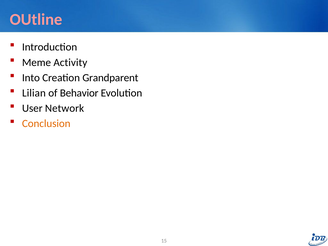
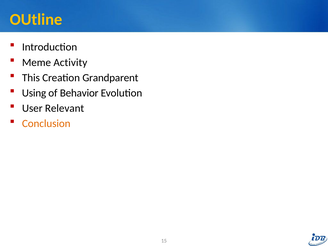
OUtline colour: pink -> yellow
Into: Into -> This
Lilian: Lilian -> Using
Network: Network -> Relevant
